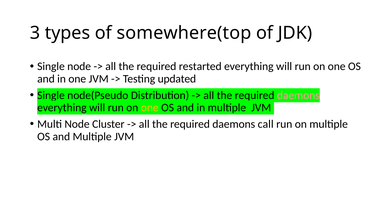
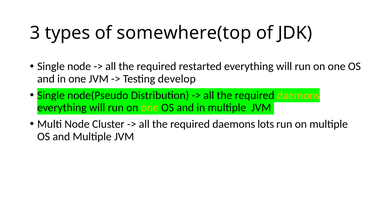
updated: updated -> develop
daemons at (298, 95) colour: pink -> yellow
call: call -> lots
